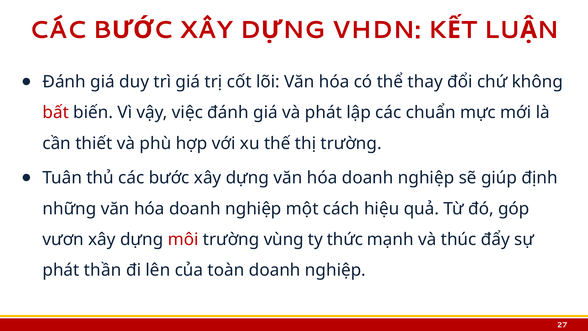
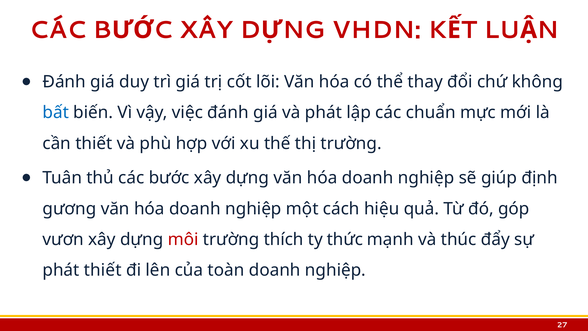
bất colour: red -> blue
những: những -> gương
vùng: vùng -> thích
phát thần: thần -> thiết
